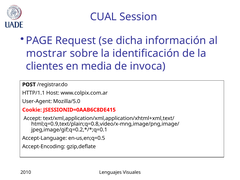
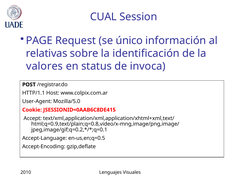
dicha: dicha -> único
mostrar: mostrar -> relativas
clientes: clientes -> valores
media: media -> status
